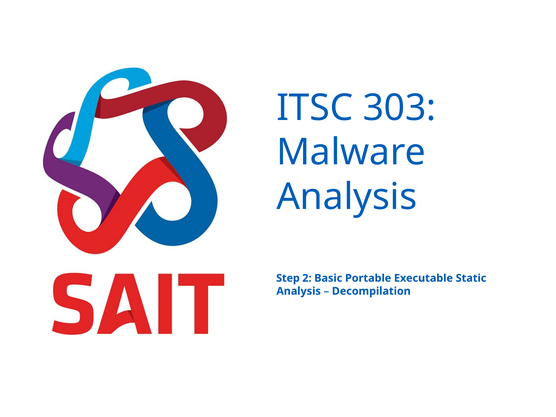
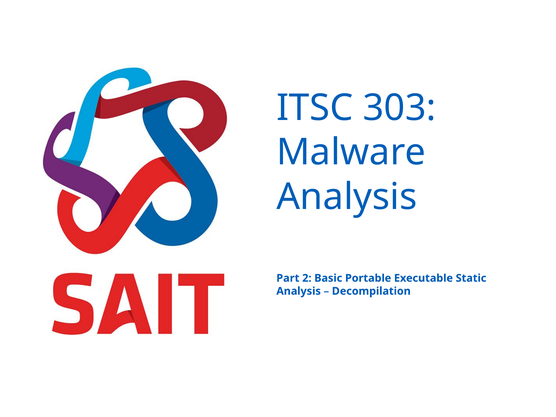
Step: Step -> Part
